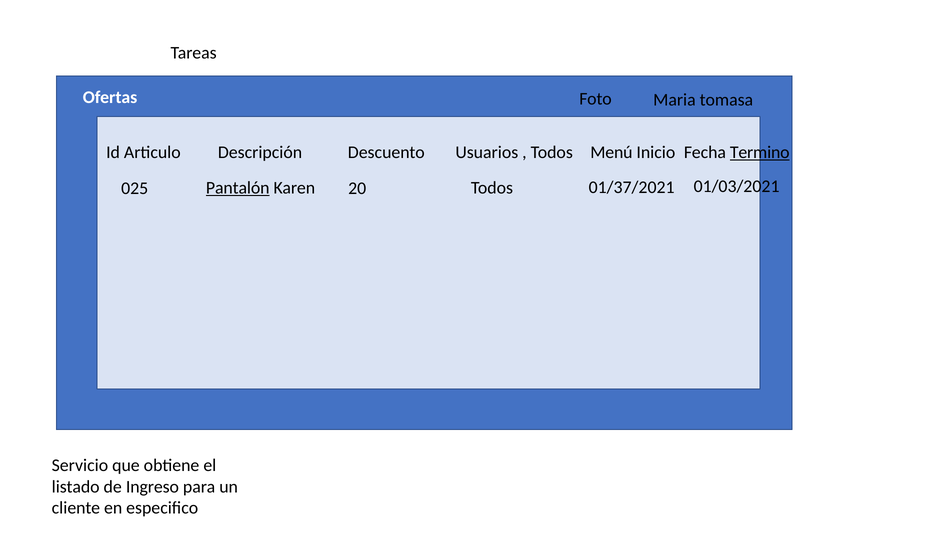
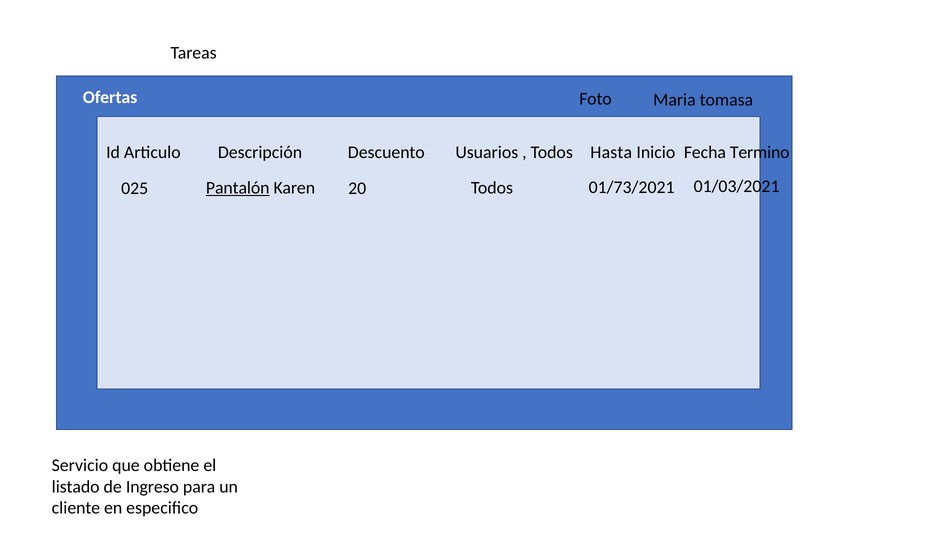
Menú: Menú -> Hasta
Termino underline: present -> none
01/37/2021: 01/37/2021 -> 01/73/2021
